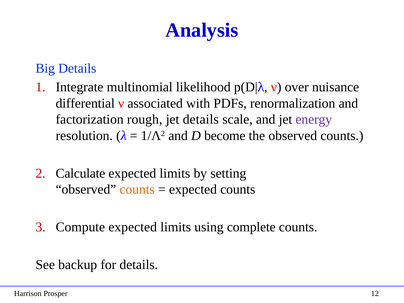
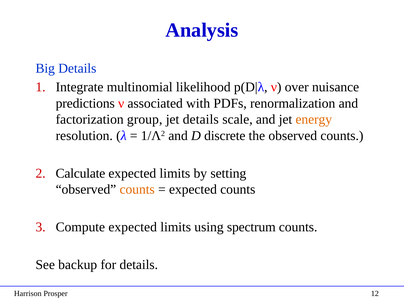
differential: differential -> predictions
rough: rough -> group
energy colour: purple -> orange
become: become -> discrete
complete: complete -> spectrum
